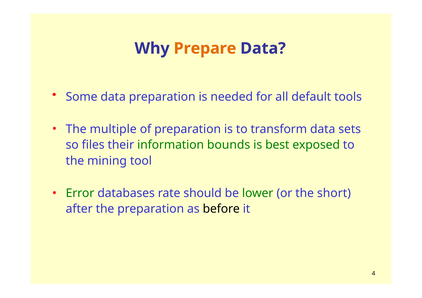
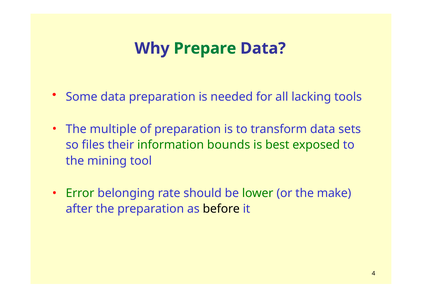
Prepare colour: orange -> green
default: default -> lacking
databases: databases -> belonging
short: short -> make
